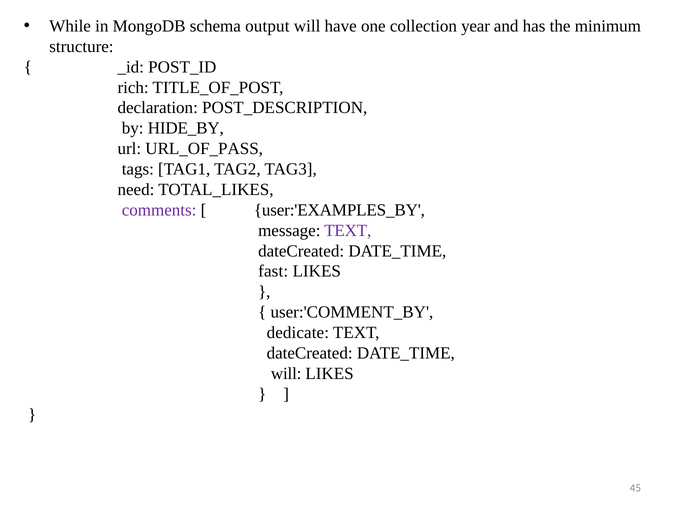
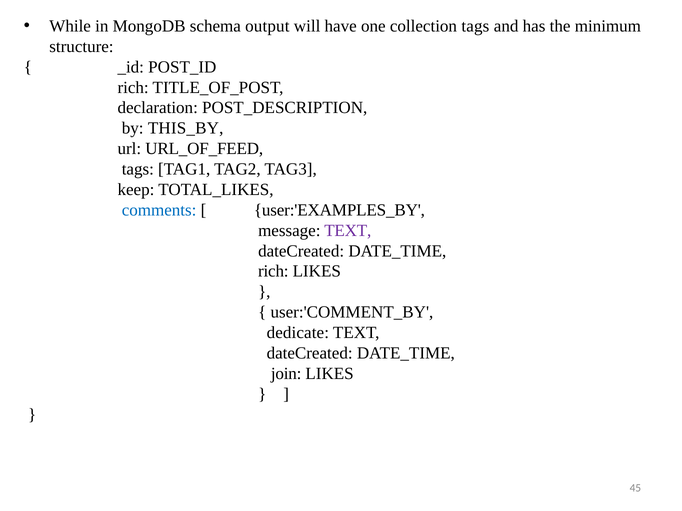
collection year: year -> tags
HIDE_BY: HIDE_BY -> THIS_BY
URL_OF_PASS: URL_OF_PASS -> URL_OF_FEED
need: need -> keep
comments colour: purple -> blue
fast at (273, 272): fast -> rich
will at (286, 374): will -> join
